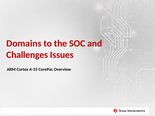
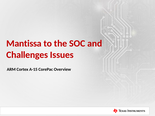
Domains: Domains -> Mantissa
